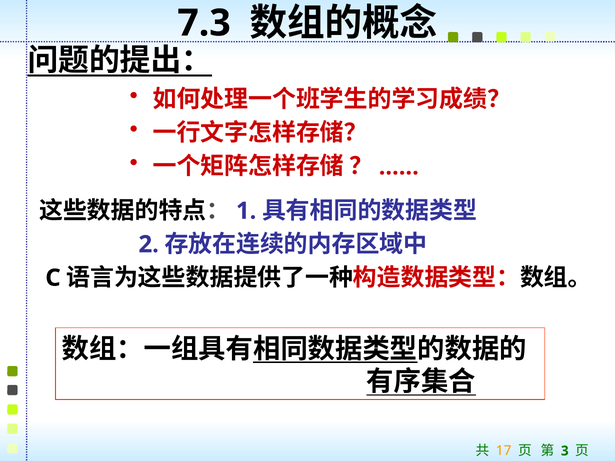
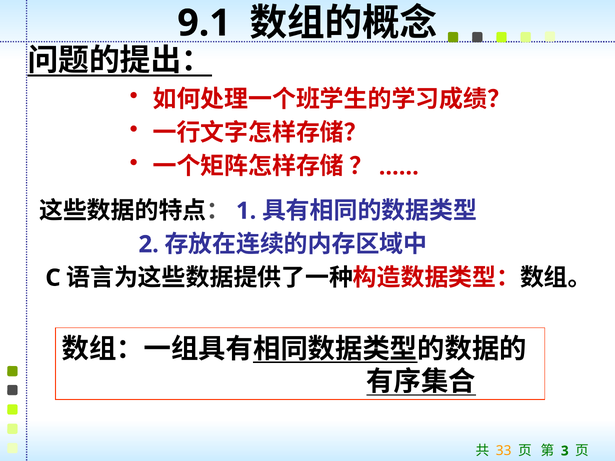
7.3: 7.3 -> 9.1
17: 17 -> 33
